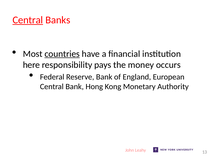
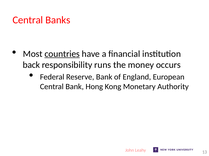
Central at (28, 20) underline: present -> none
here: here -> back
pays: pays -> runs
